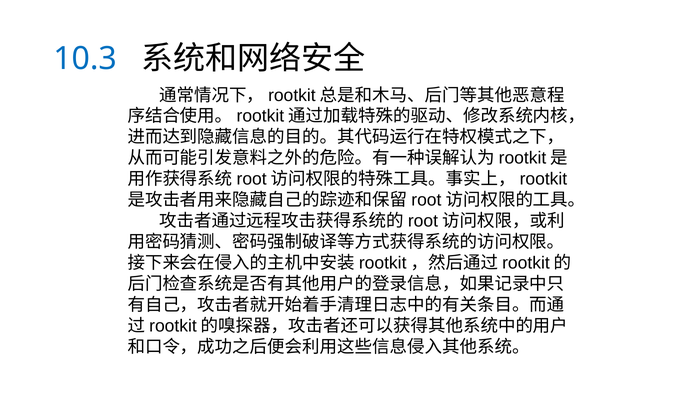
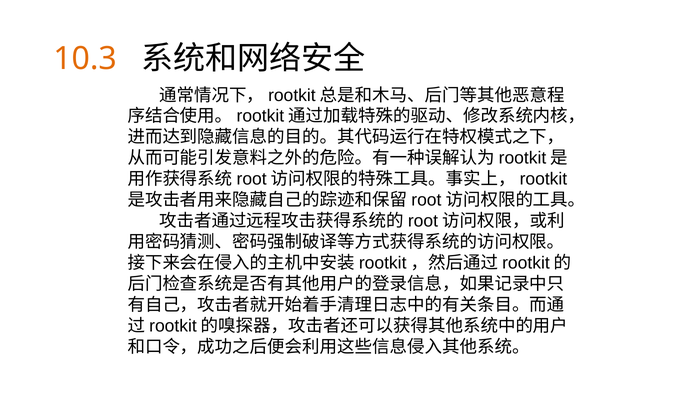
10.3 colour: blue -> orange
